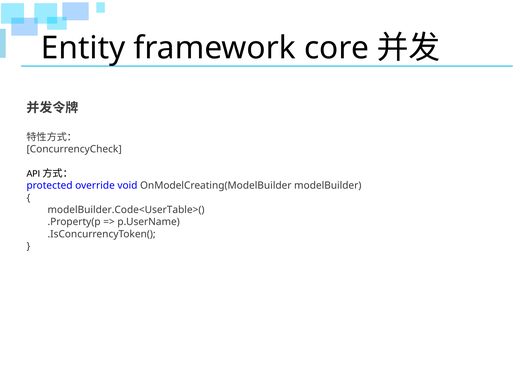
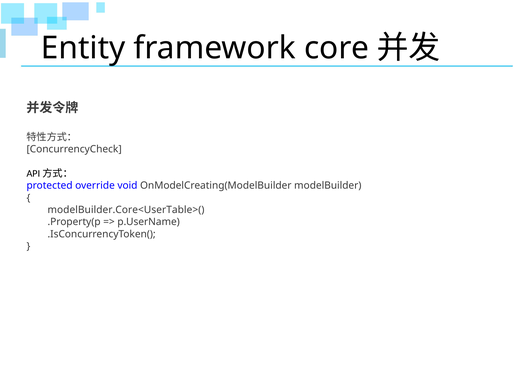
modelBuilder.Code<UserTable>(: modelBuilder.Code<UserTable>( -> modelBuilder.Core<UserTable>(
